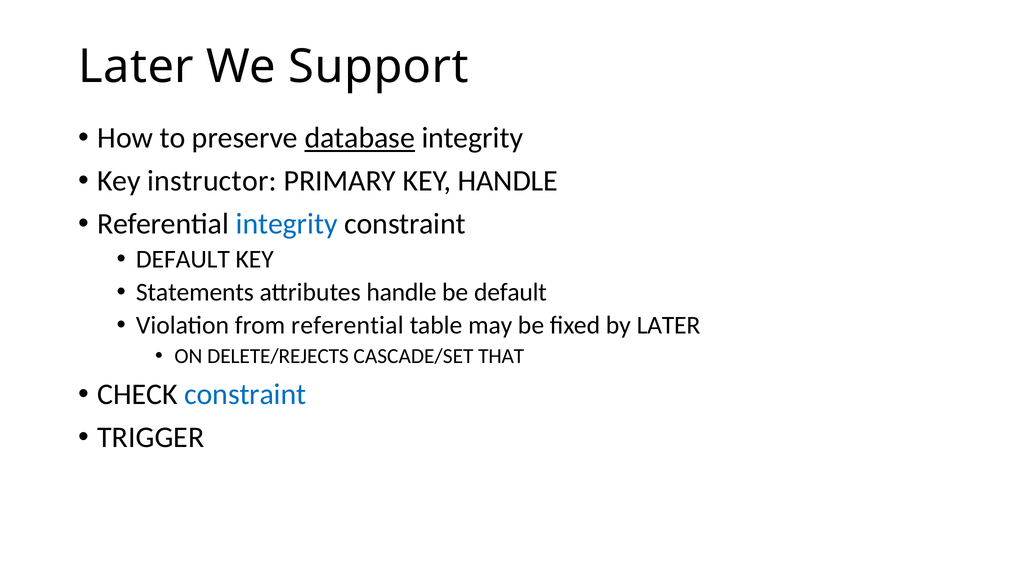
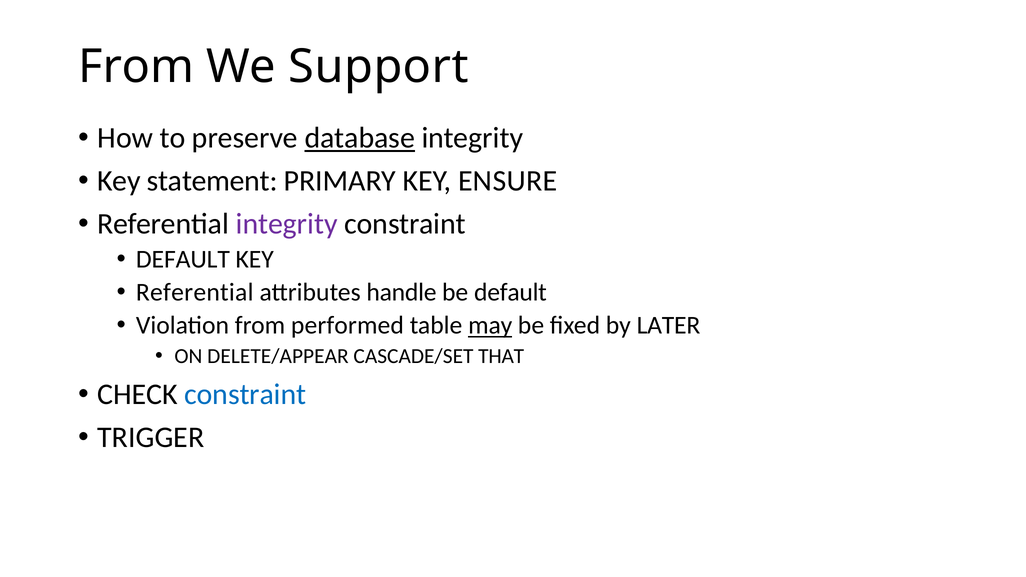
Later at (136, 67): Later -> From
instructor: instructor -> statement
KEY HANDLE: HANDLE -> ENSURE
integrity at (287, 224) colour: blue -> purple
Statements at (195, 293): Statements -> Referential
from referential: referential -> performed
may underline: none -> present
DELETE/REJECTS: DELETE/REJECTS -> DELETE/APPEAR
